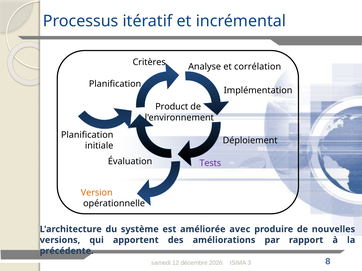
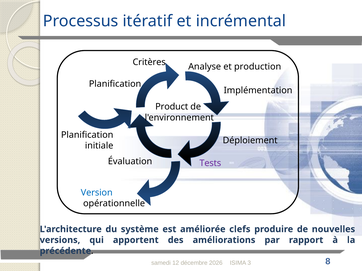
corrélation: corrélation -> production
Version colour: orange -> blue
avec: avec -> clefs
